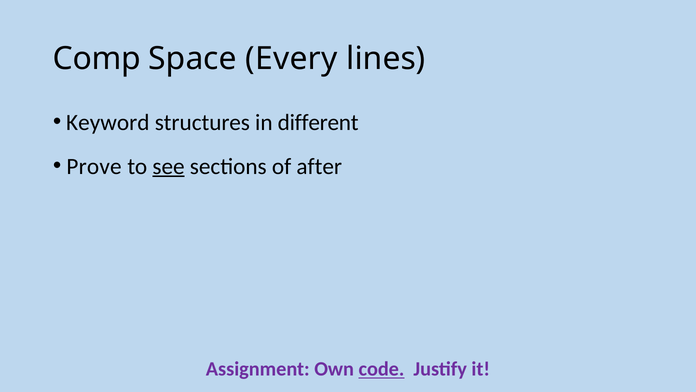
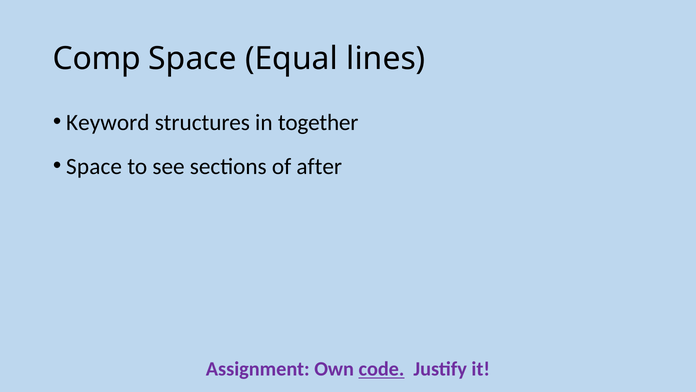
Every: Every -> Equal
different: different -> together
Prove at (94, 166): Prove -> Space
see underline: present -> none
